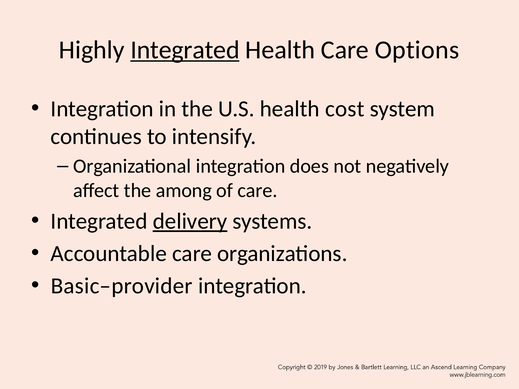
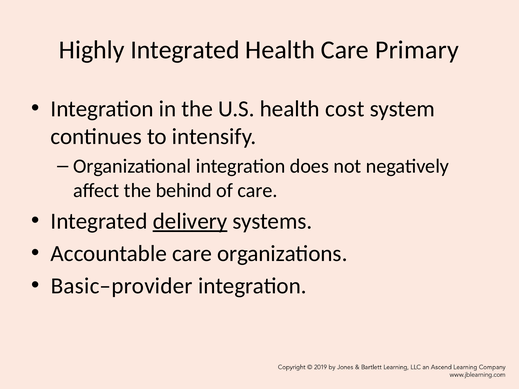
Integrated at (185, 50) underline: present -> none
Options: Options -> Primary
among: among -> behind
